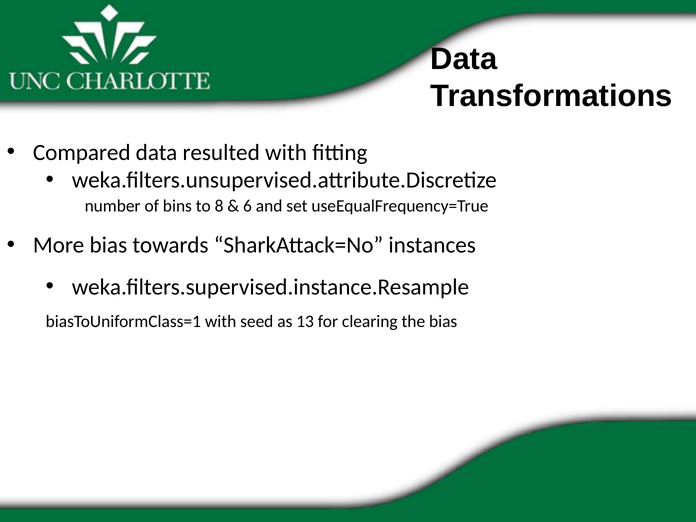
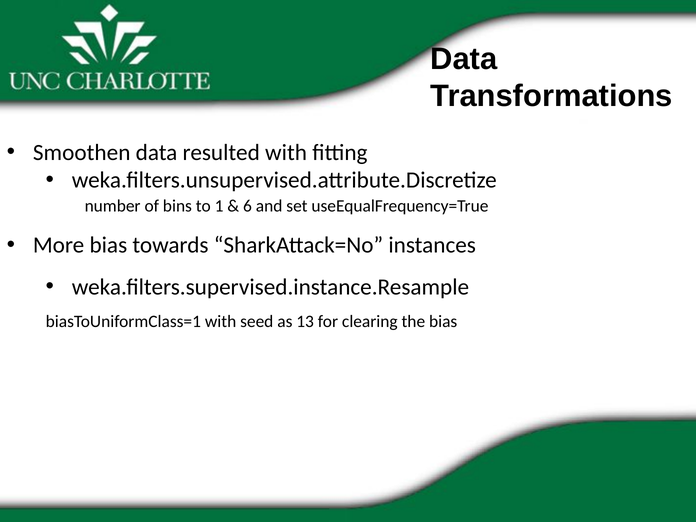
Compared: Compared -> Smoothen
8: 8 -> 1
